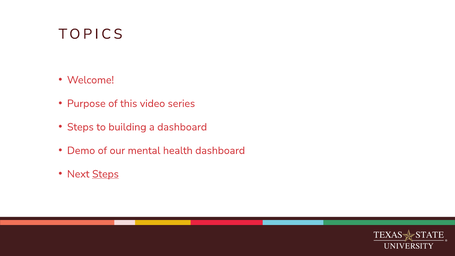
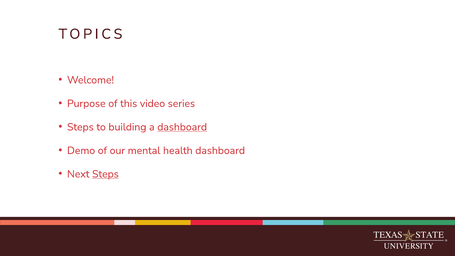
dashboard at (182, 127) underline: none -> present
